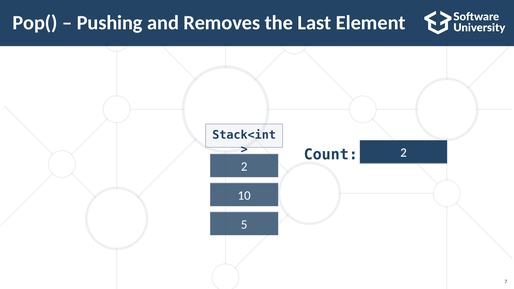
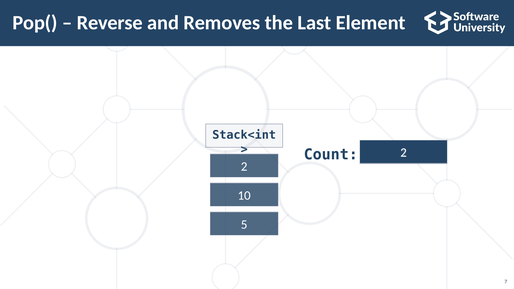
Pushing: Pushing -> Reverse
